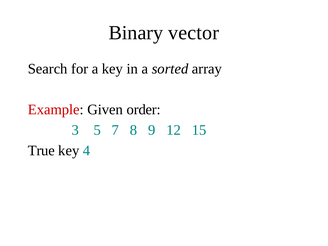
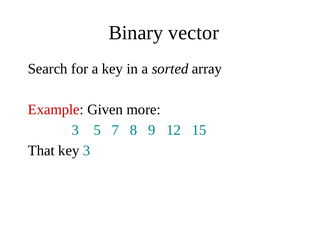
order: order -> more
True: True -> That
key 4: 4 -> 3
